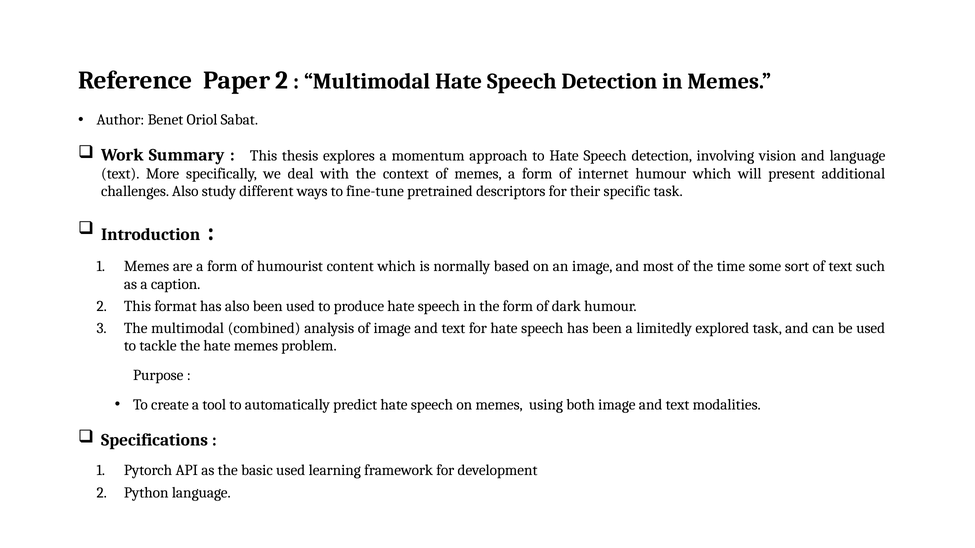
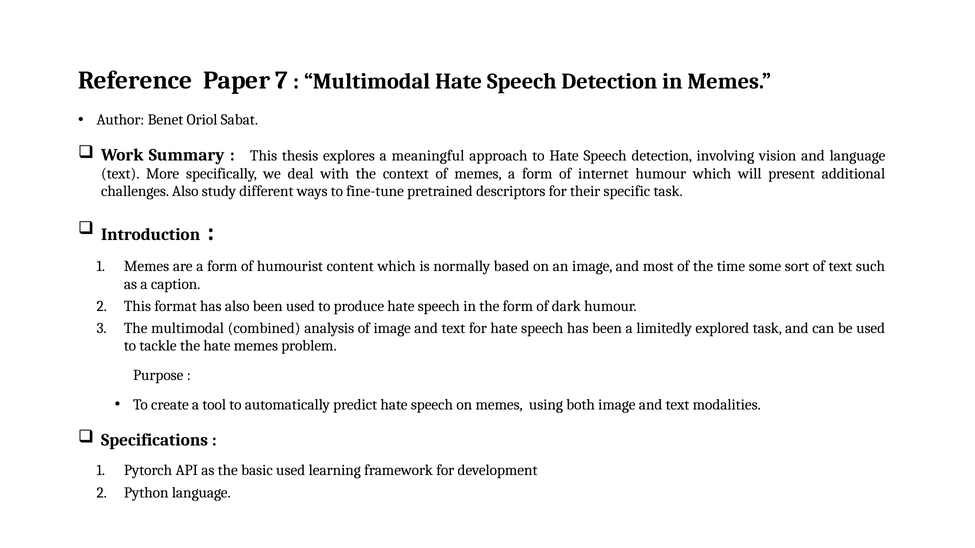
Paper 2: 2 -> 7
momentum: momentum -> meaningful
